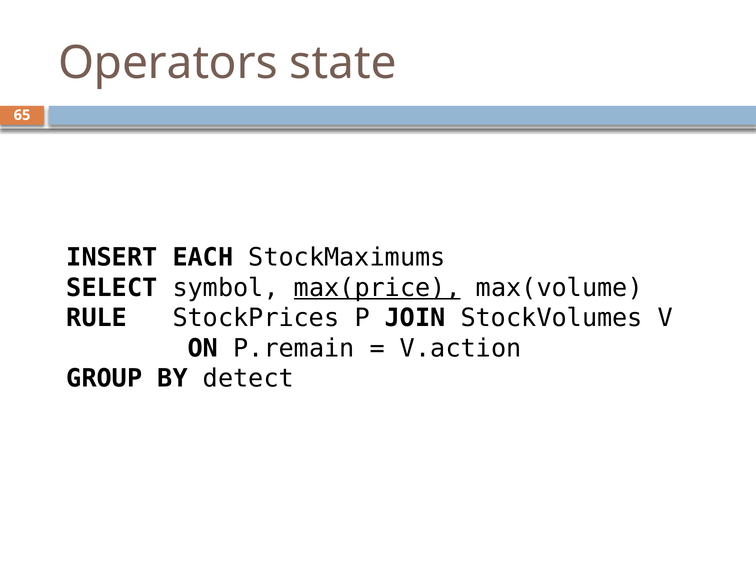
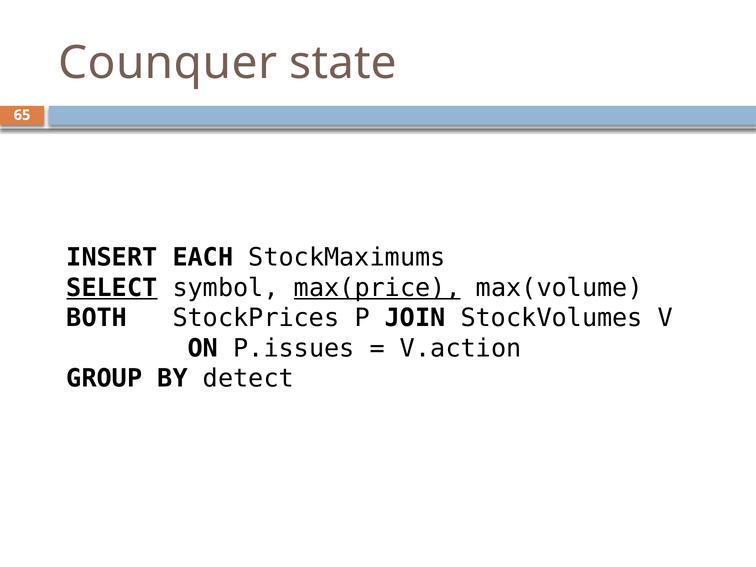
Operators: Operators -> Counquer
SELECT underline: none -> present
RULE: RULE -> BOTH
P.remain: P.remain -> P.issues
